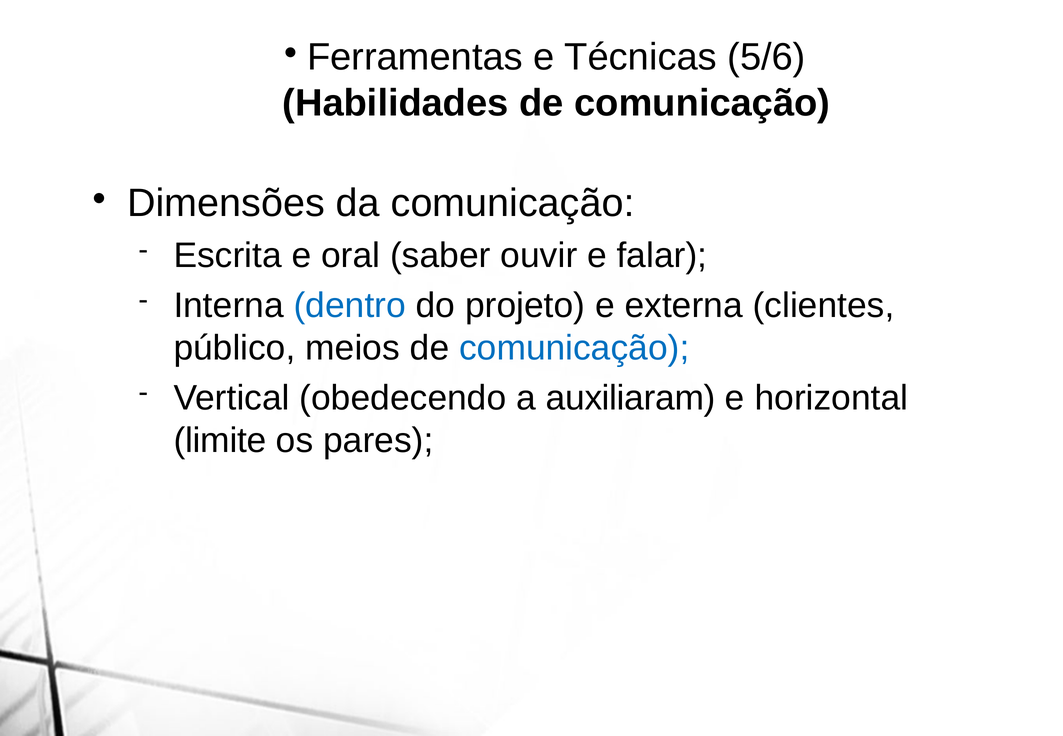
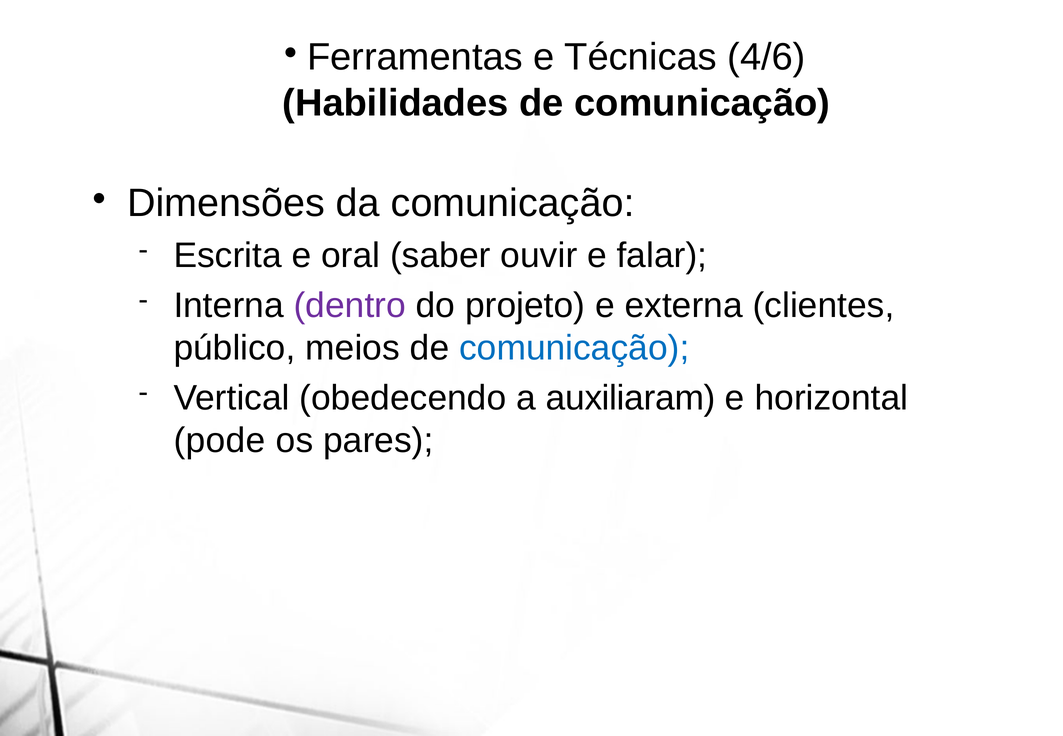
5/6: 5/6 -> 4/6
dentro colour: blue -> purple
limite: limite -> pode
